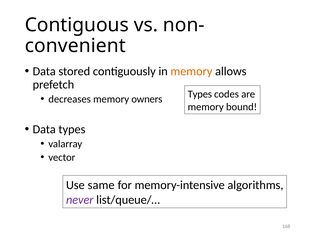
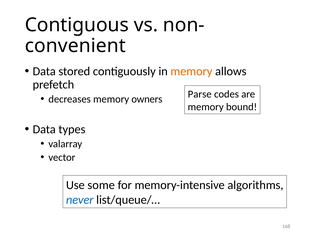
Types at (200, 94): Types -> Parse
same: same -> some
never colour: purple -> blue
